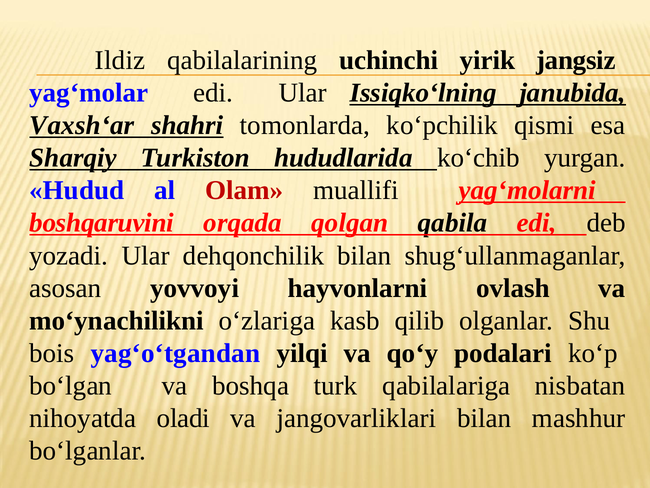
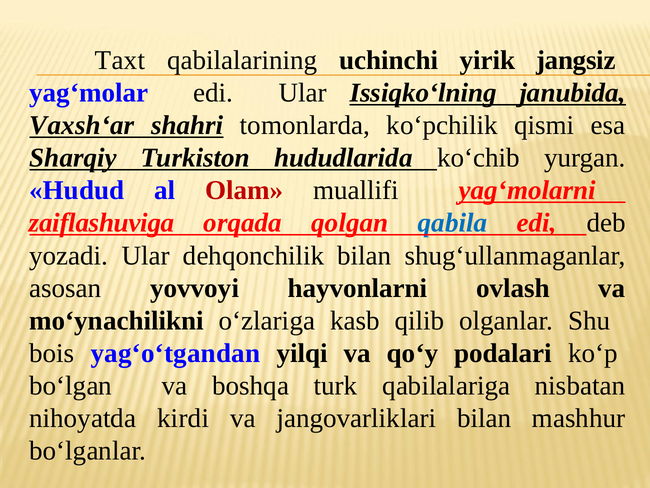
Ildiz: Ildiz -> Taxt
boshqaruvini: boshqaruvini -> zaiflashuviga
qabila colour: black -> blue
oladi: oladi -> kirdi
